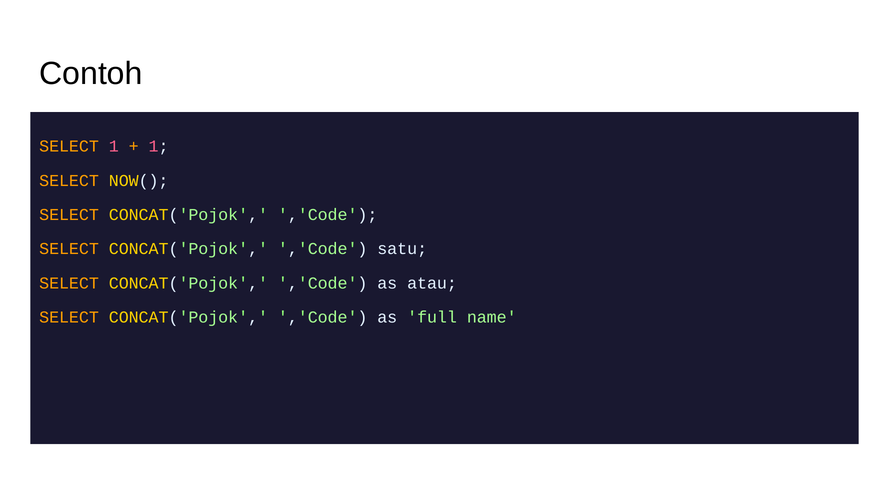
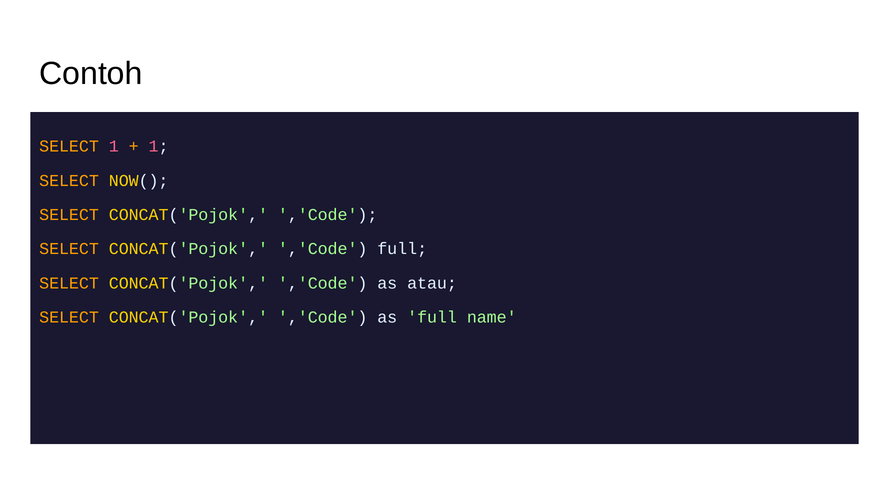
,'Code satu: satu -> full
